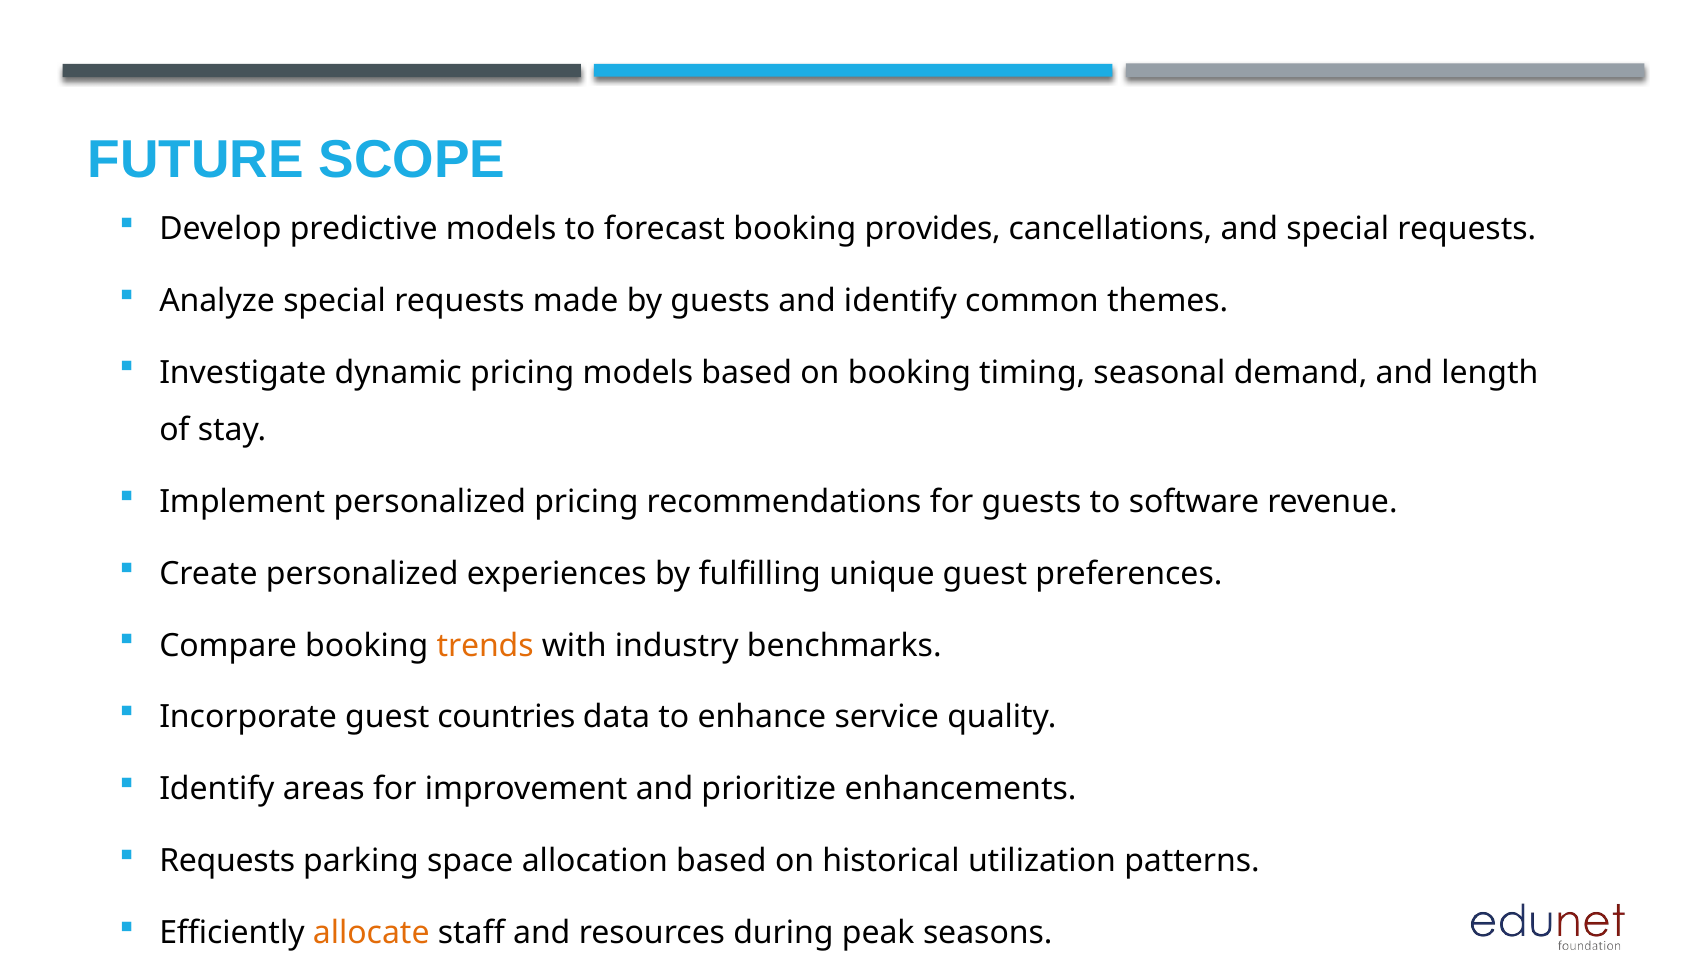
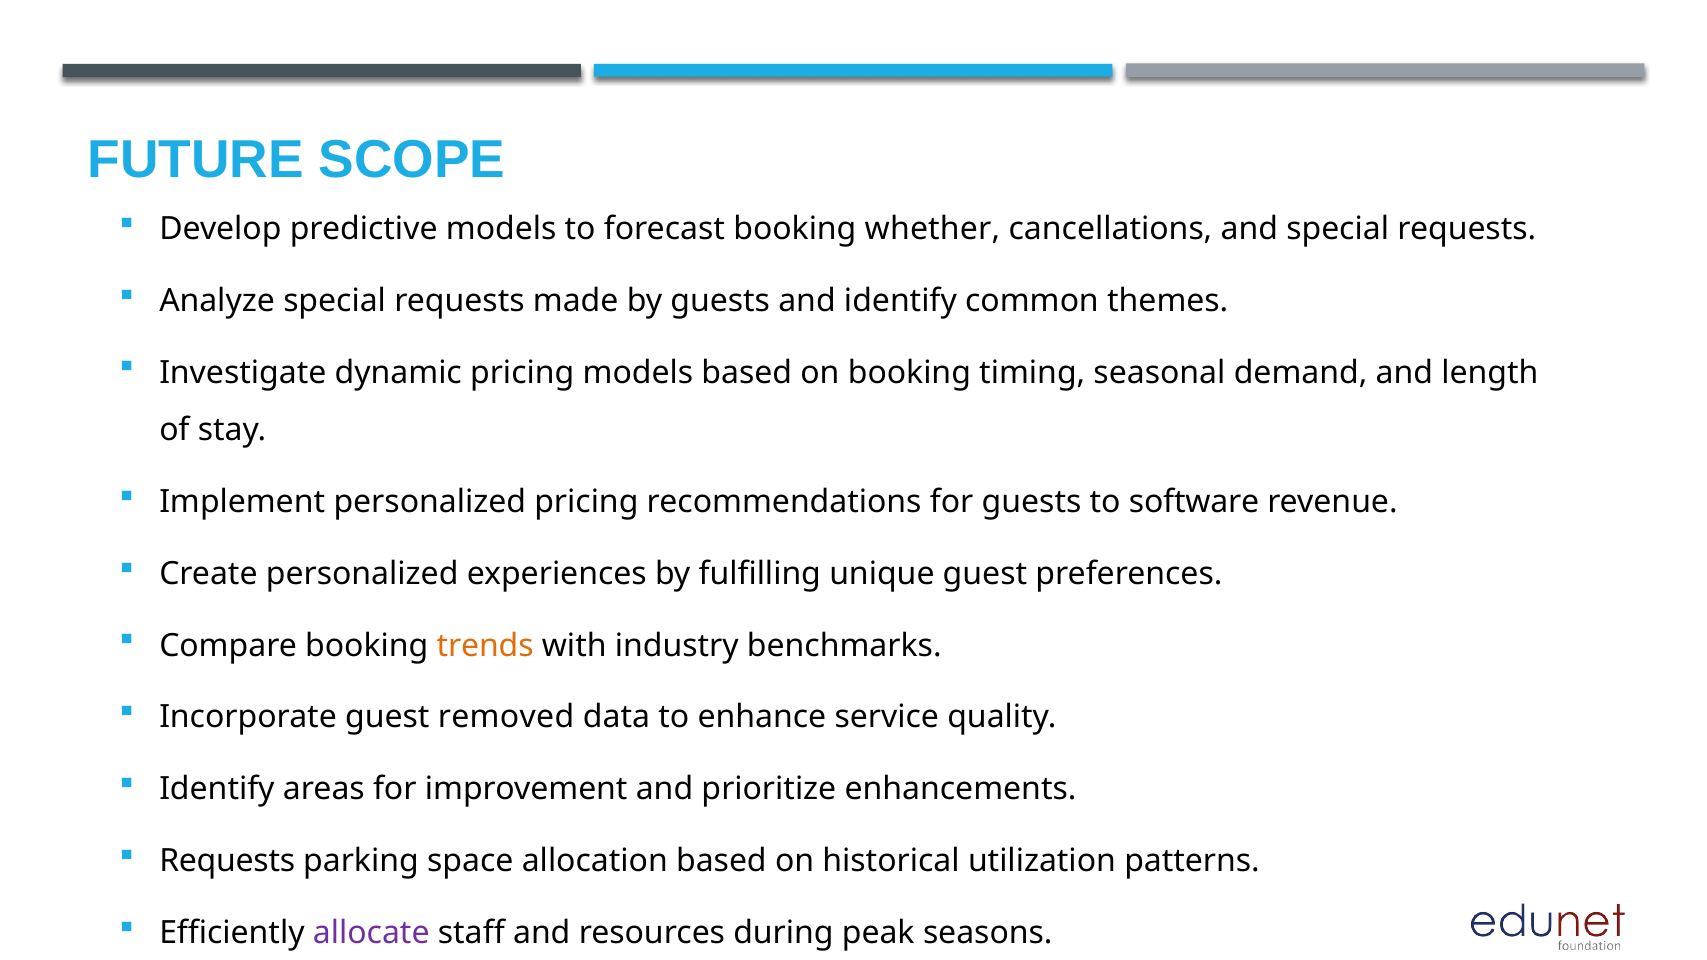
provides: provides -> whether
countries: countries -> removed
allocate colour: orange -> purple
